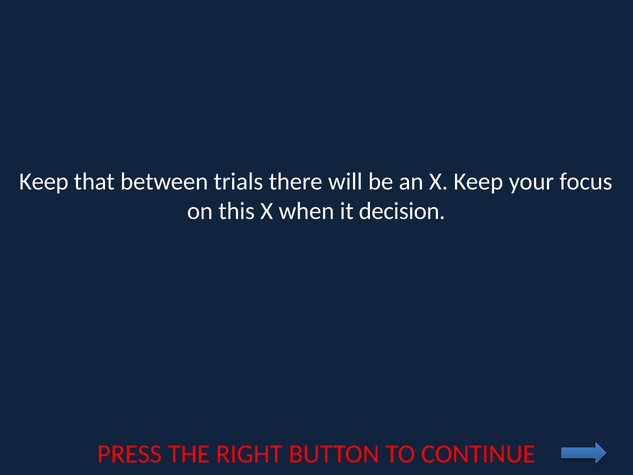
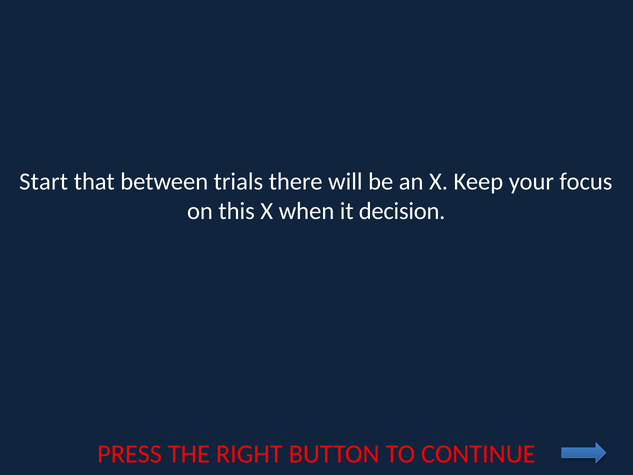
Keep at (44, 181): Keep -> Start
